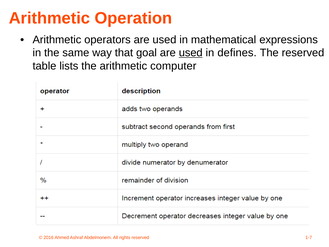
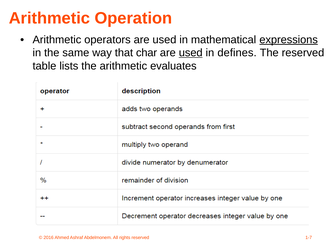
expressions underline: none -> present
goal: goal -> char
computer: computer -> evaluates
